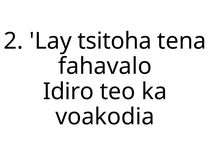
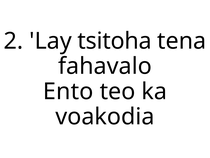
Idiro: Idiro -> Ento
